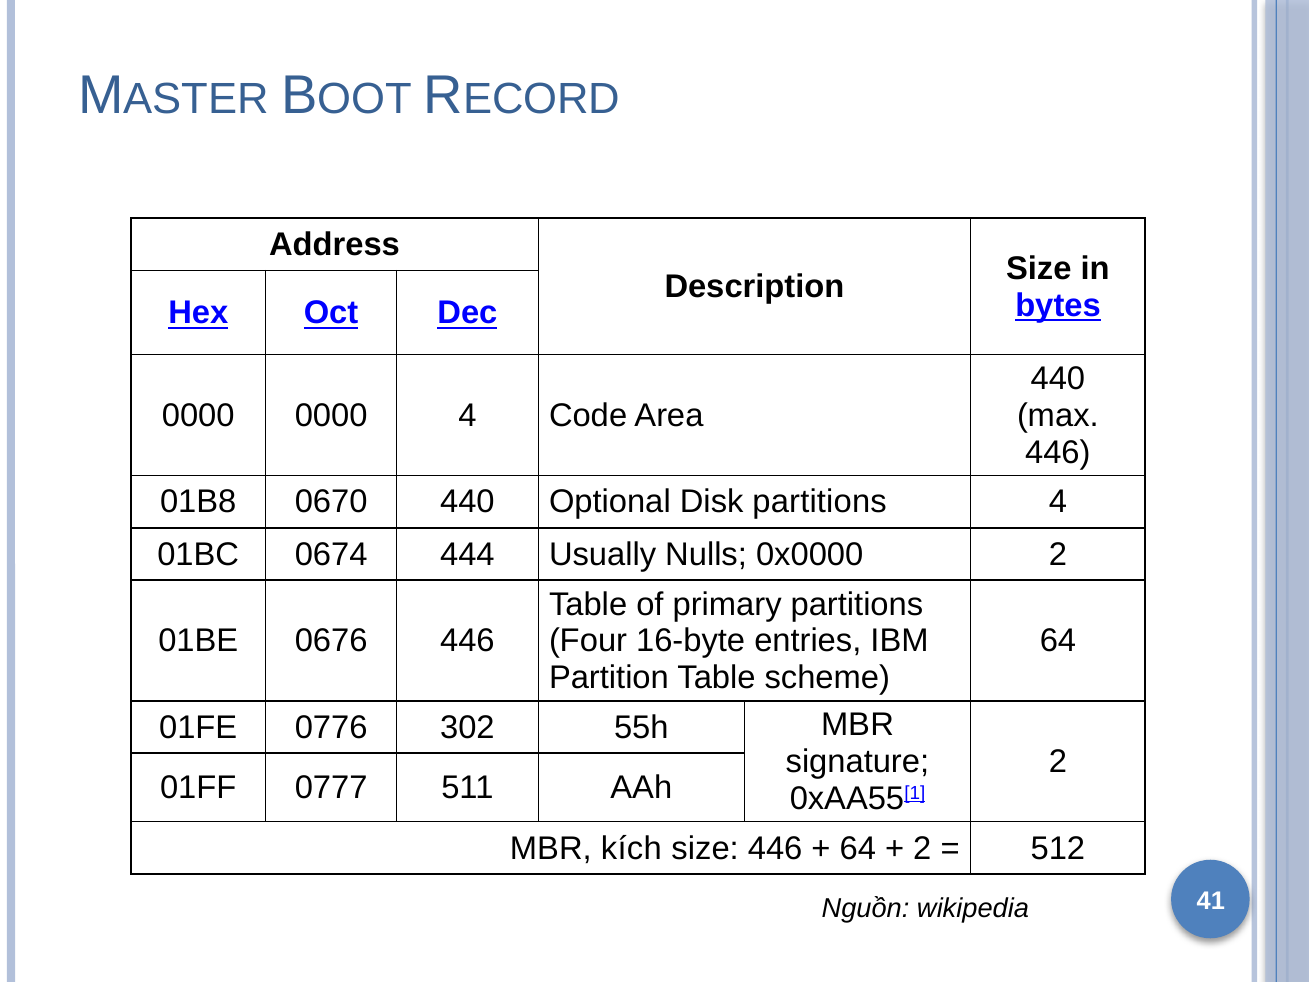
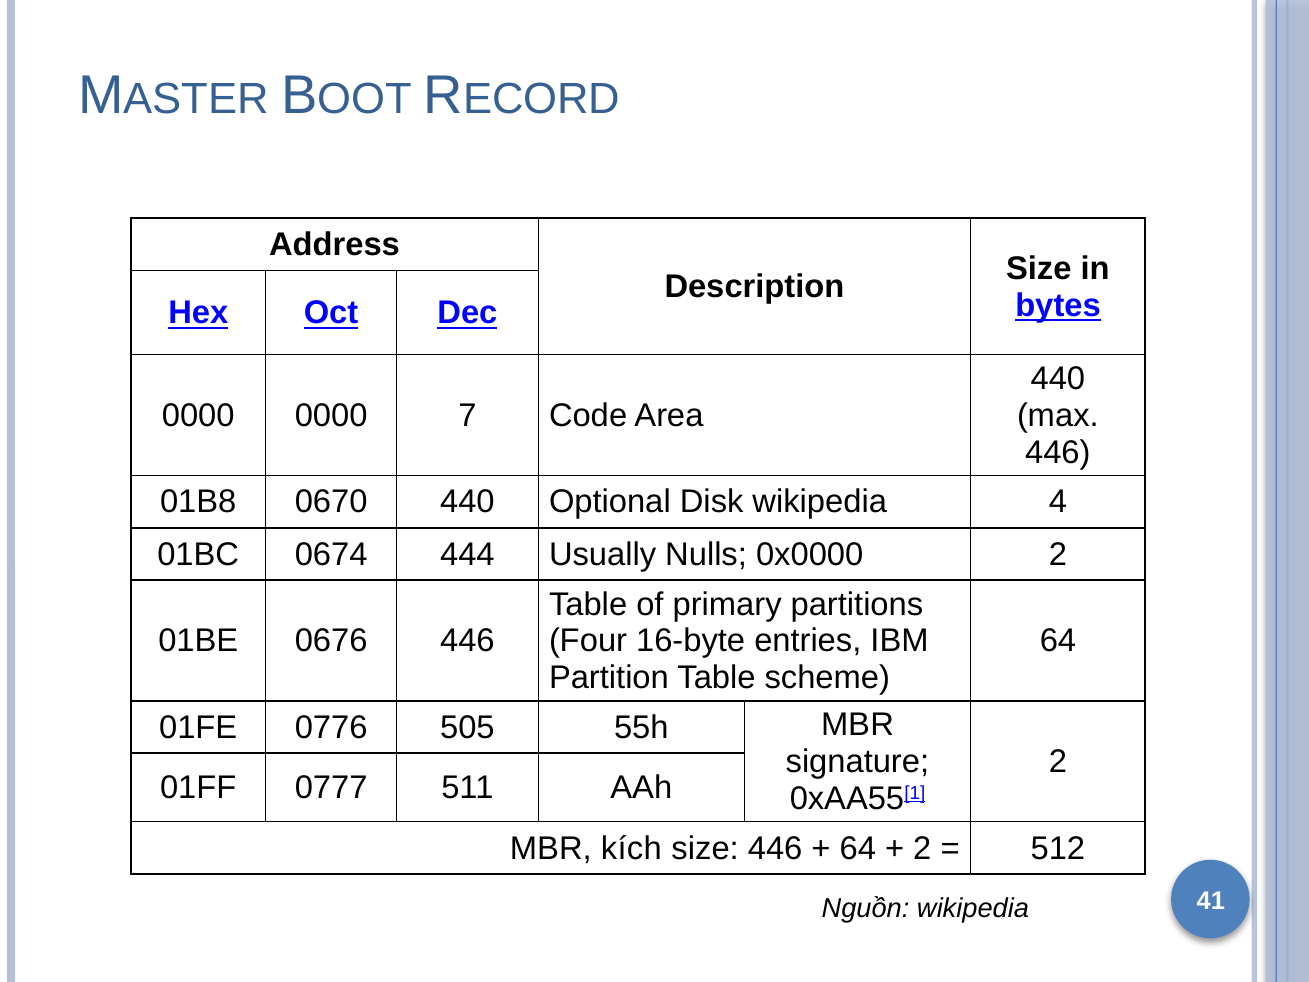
0000 4: 4 -> 7
Disk partitions: partitions -> wikipedia
302: 302 -> 505
